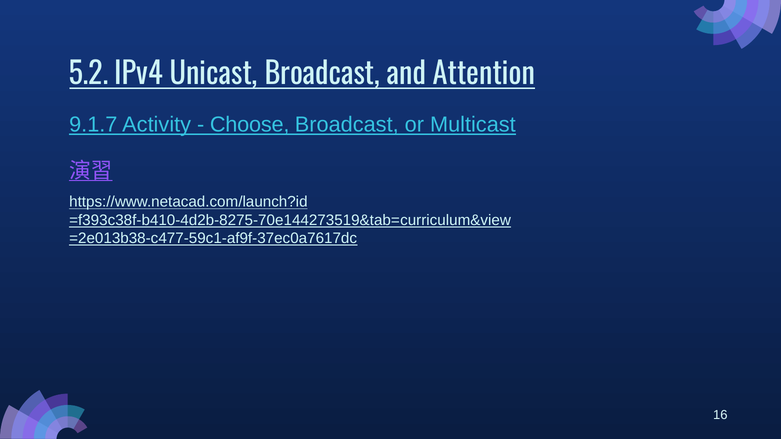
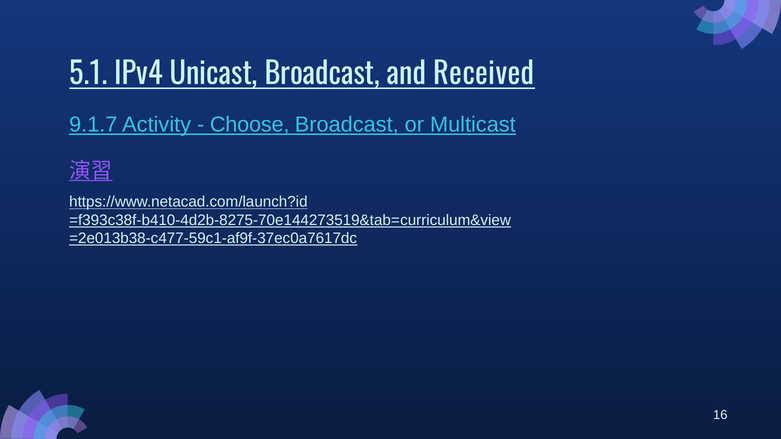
5.2: 5.2 -> 5.1
Attention: Attention -> Received
